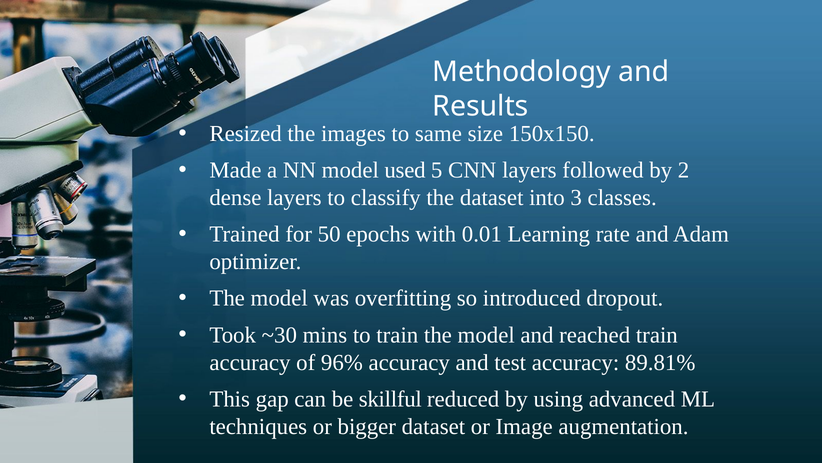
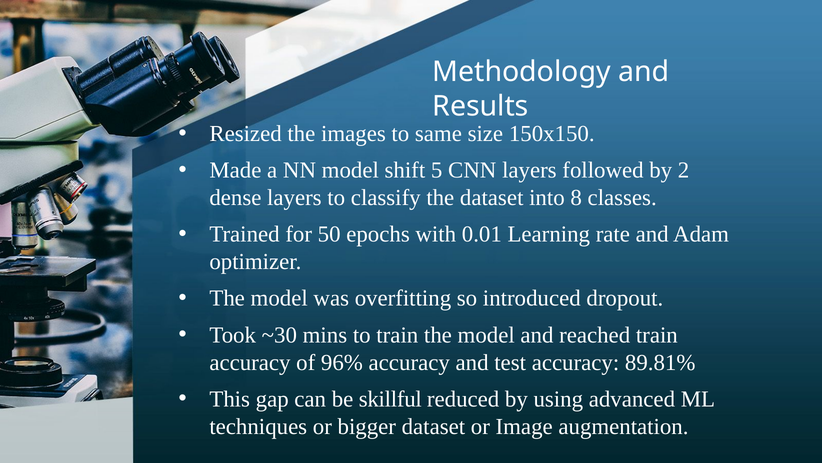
used: used -> shift
3: 3 -> 8
